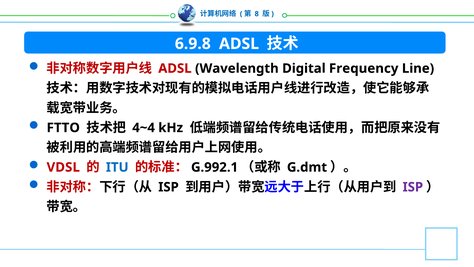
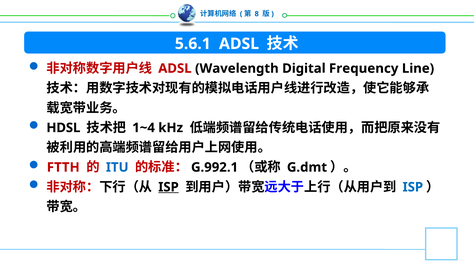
6.9.8: 6.9.8 -> 5.6.1
FTTO: FTTO -> HDSL
4~4: 4~4 -> 1~4
VDSL: VDSL -> FTTH
ISP at (169, 187) underline: none -> present
ISP at (413, 187) colour: purple -> blue
